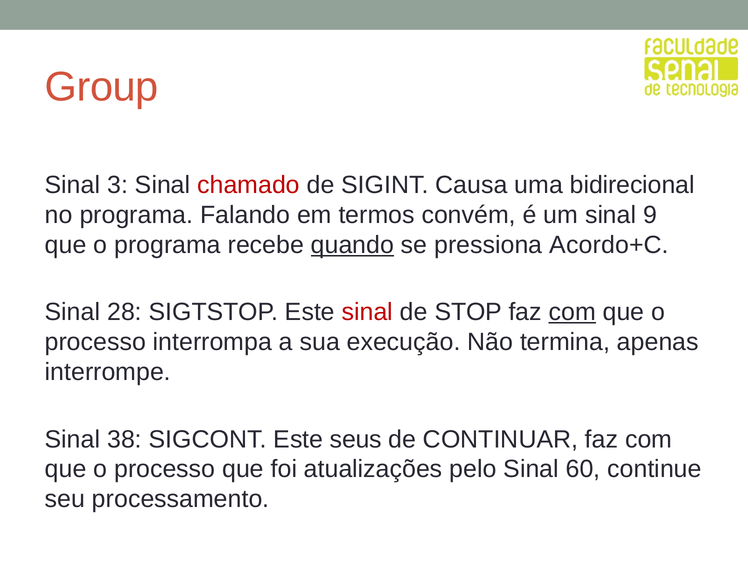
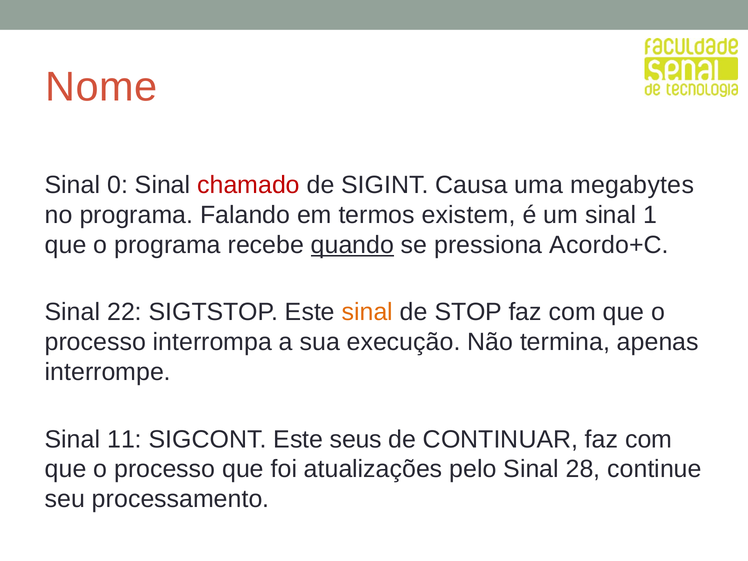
Group: Group -> Nome
3: 3 -> 0
bidirecional: bidirecional -> megabytes
convém: convém -> existem
9: 9 -> 1
28: 28 -> 22
sinal at (367, 312) colour: red -> orange
com at (572, 312) underline: present -> none
38: 38 -> 11
60: 60 -> 28
